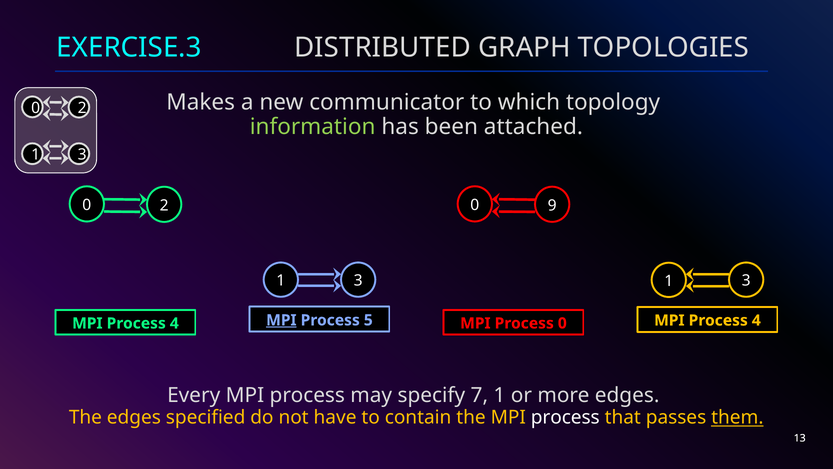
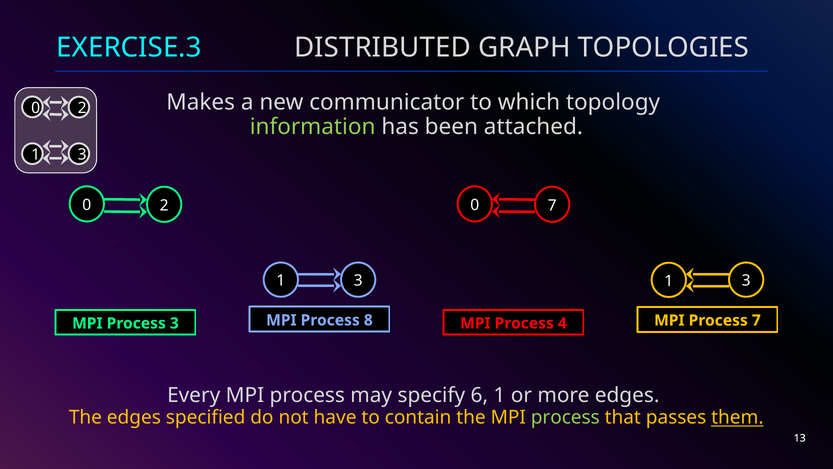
0 9: 9 -> 7
MPI at (281, 320) underline: present -> none
5: 5 -> 8
4 at (756, 320): 4 -> 7
4 at (174, 323): 4 -> 3
Process 0: 0 -> 4
7: 7 -> 6
process at (565, 417) colour: white -> light green
